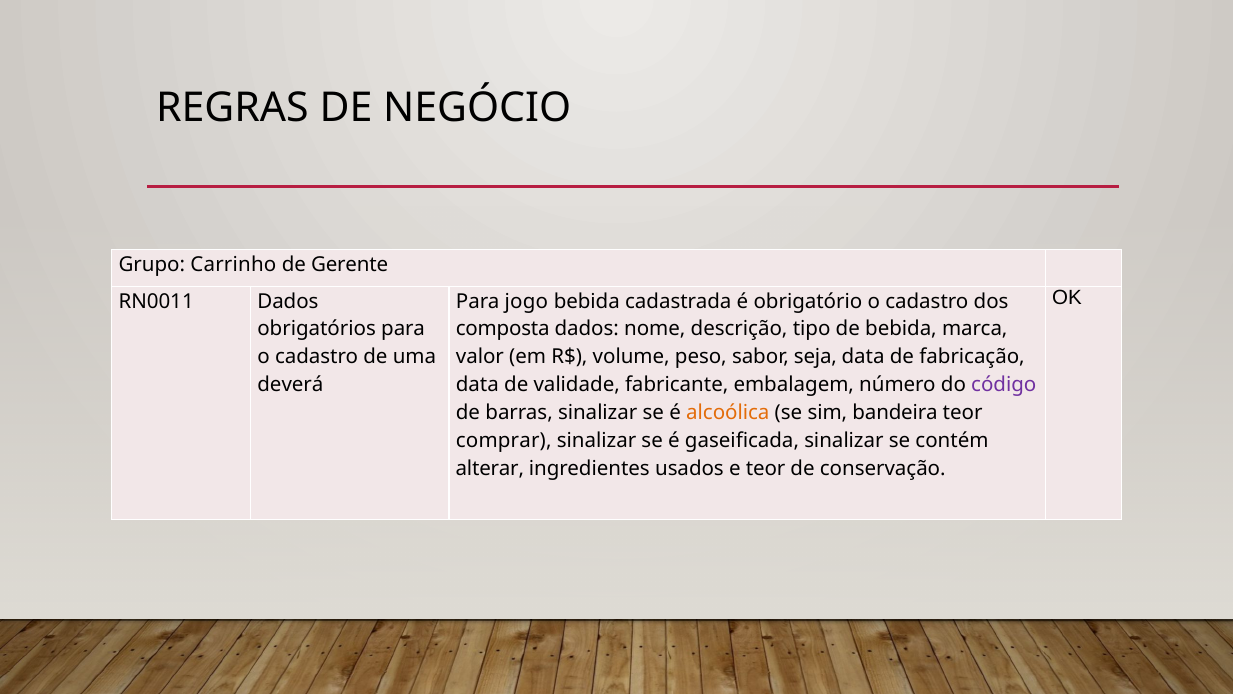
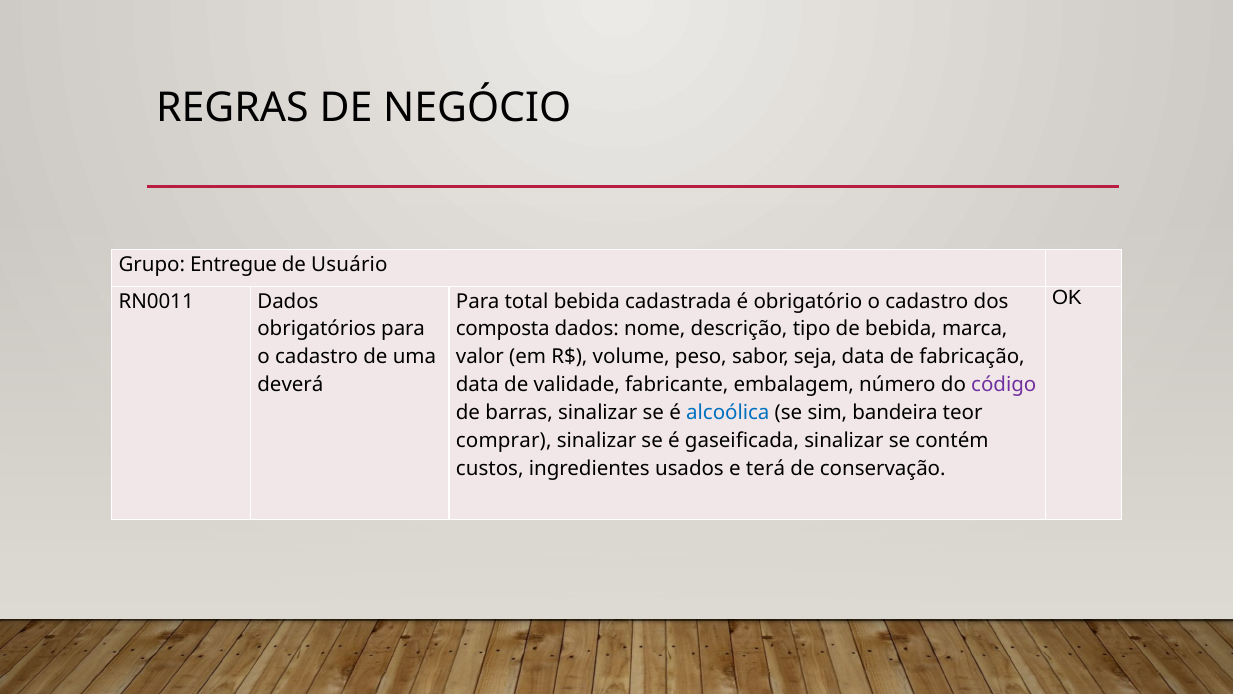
Carrinho: Carrinho -> Entregue
Gerente: Gerente -> Usuário
jogo: jogo -> total
alcoólica colour: orange -> blue
alterar: alterar -> custos
e teor: teor -> terá
